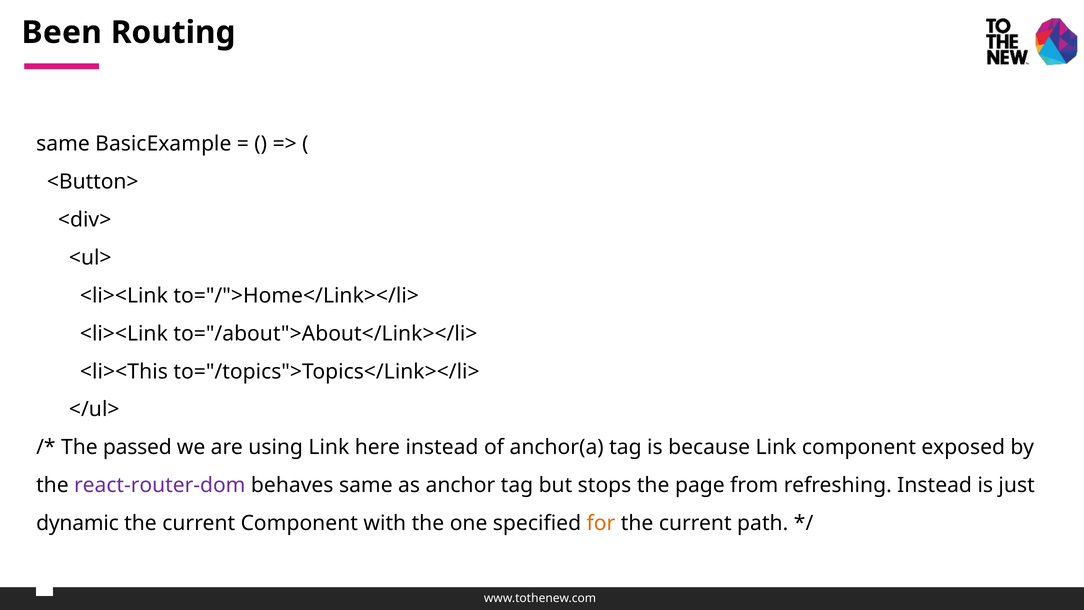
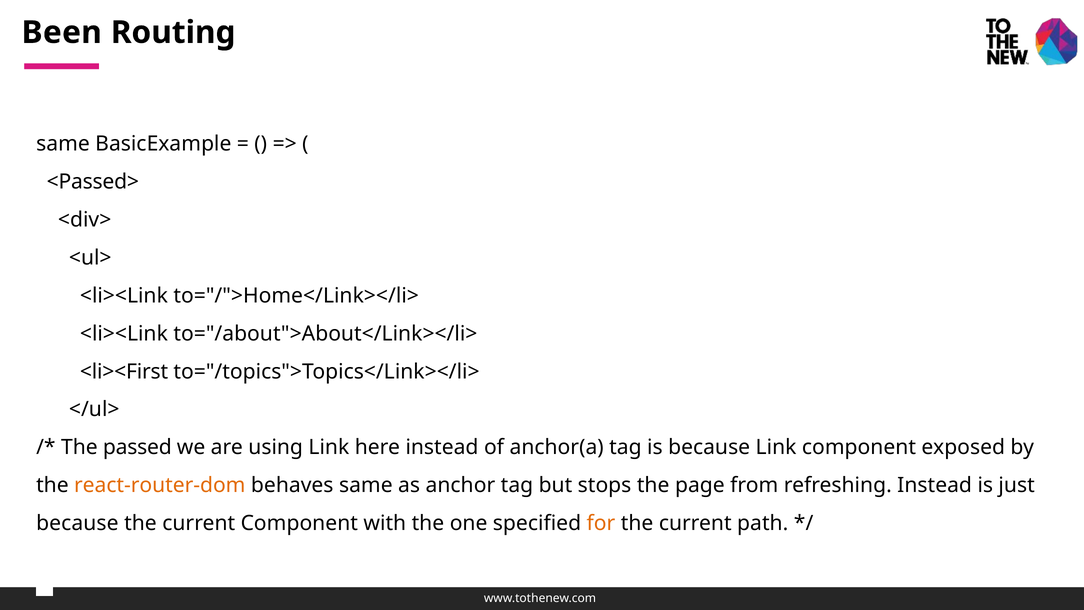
<Button>: <Button> -> <Passed>
<li><This: <li><This -> <li><First
react-router-dom colour: purple -> orange
dynamic at (77, 523): dynamic -> because
